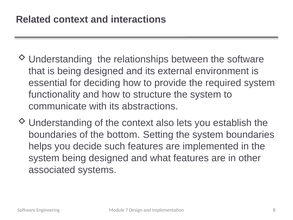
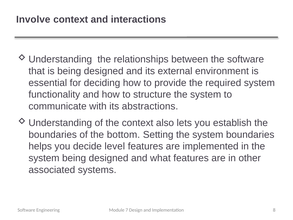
Related: Related -> Involve
such: such -> level
